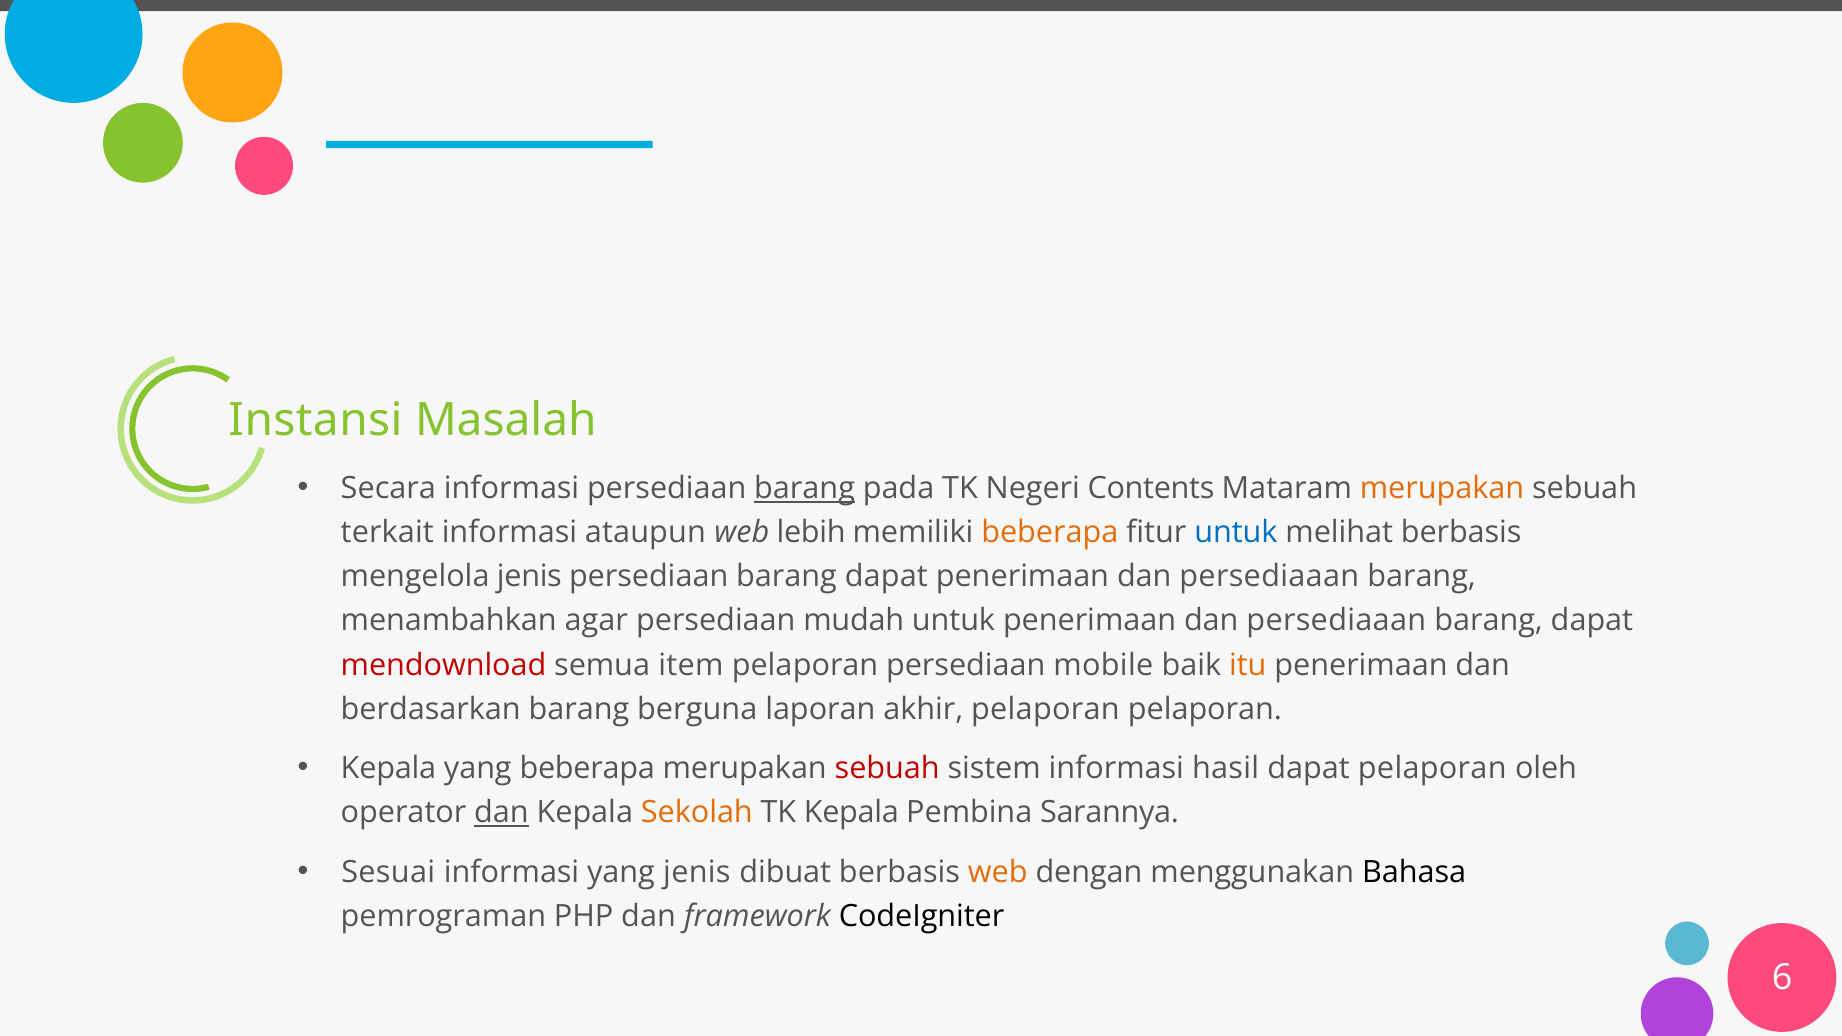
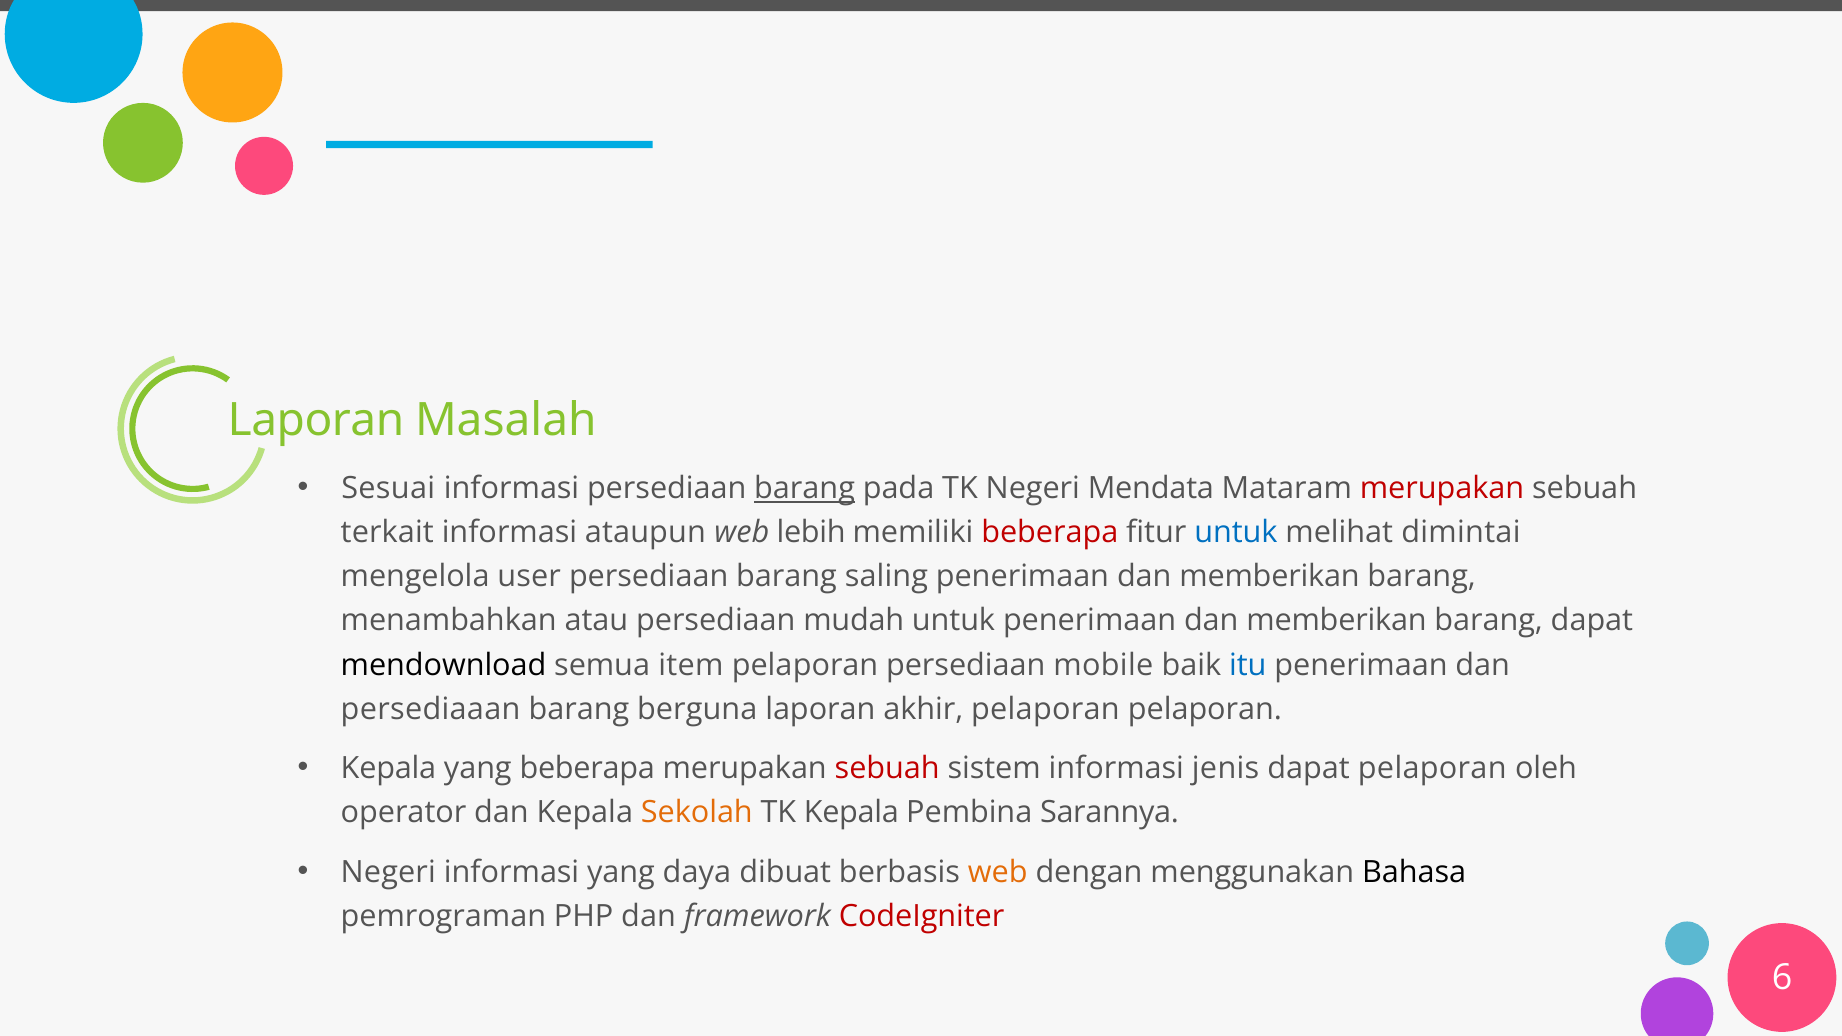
Instansi at (316, 420): Instansi -> Laporan
Secara: Secara -> Sesuai
Contents: Contents -> Mendata
merupakan at (1442, 489) colour: orange -> red
beberapa at (1050, 533) colour: orange -> red
melihat berbasis: berbasis -> dimintai
mengelola jenis: jenis -> user
persediaan barang dapat: dapat -> saling
persediaaan at (1269, 577): persediaaan -> memberikan
agar: agar -> atau
untuk penerimaan dan persediaaan: persediaaan -> memberikan
mendownload colour: red -> black
itu colour: orange -> blue
berdasarkan: berdasarkan -> persediaaan
hasil: hasil -> jenis
dan at (501, 813) underline: present -> none
Sesuai at (388, 872): Sesuai -> Negeri
yang jenis: jenis -> daya
CodeIgniter colour: black -> red
